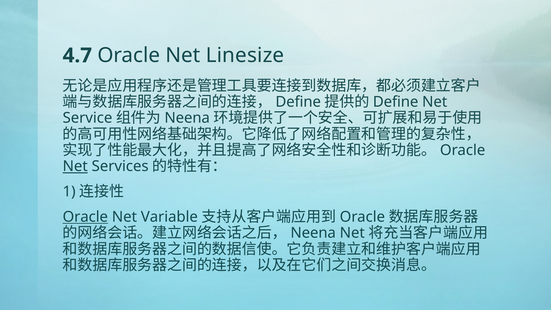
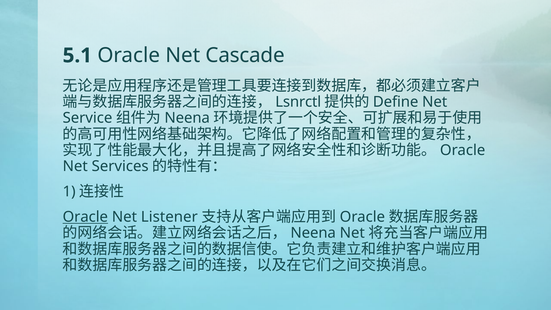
4.7: 4.7 -> 5.1
Linesize: Linesize -> Cascade
Define at (298, 102): Define -> Lsnrctl
Net at (75, 166) underline: present -> none
Variable: Variable -> Listener
